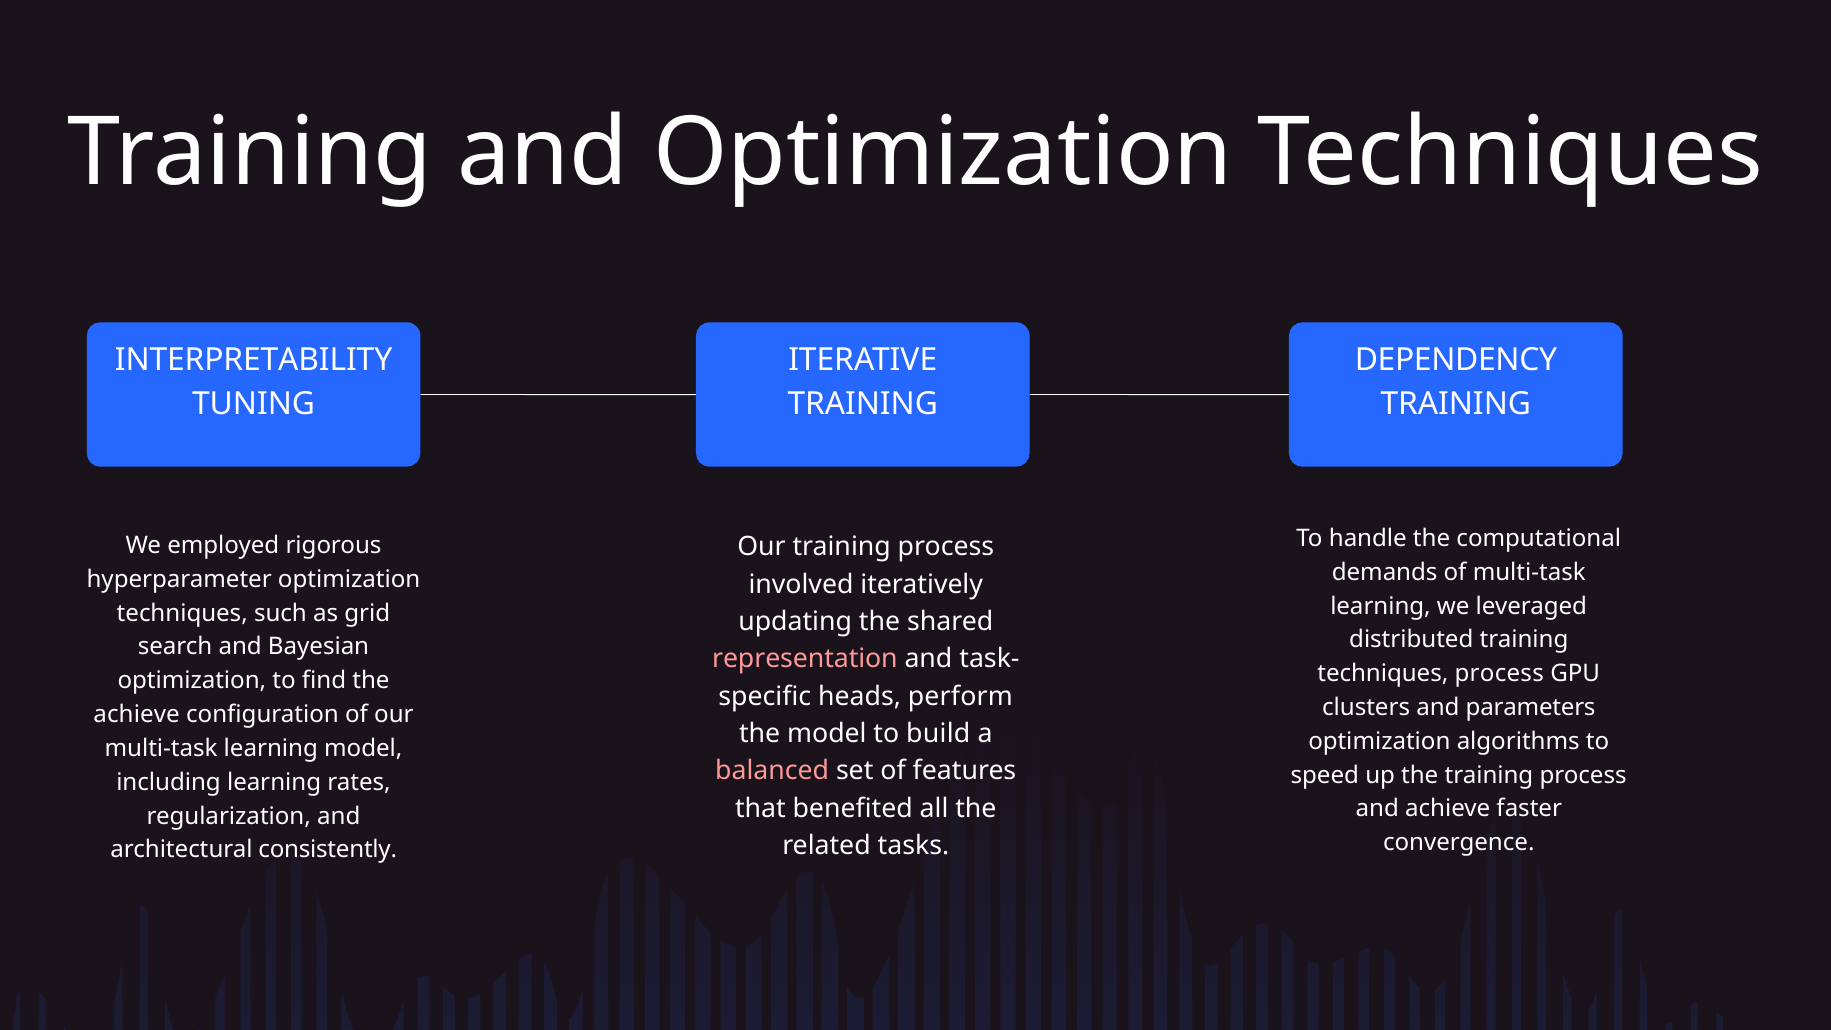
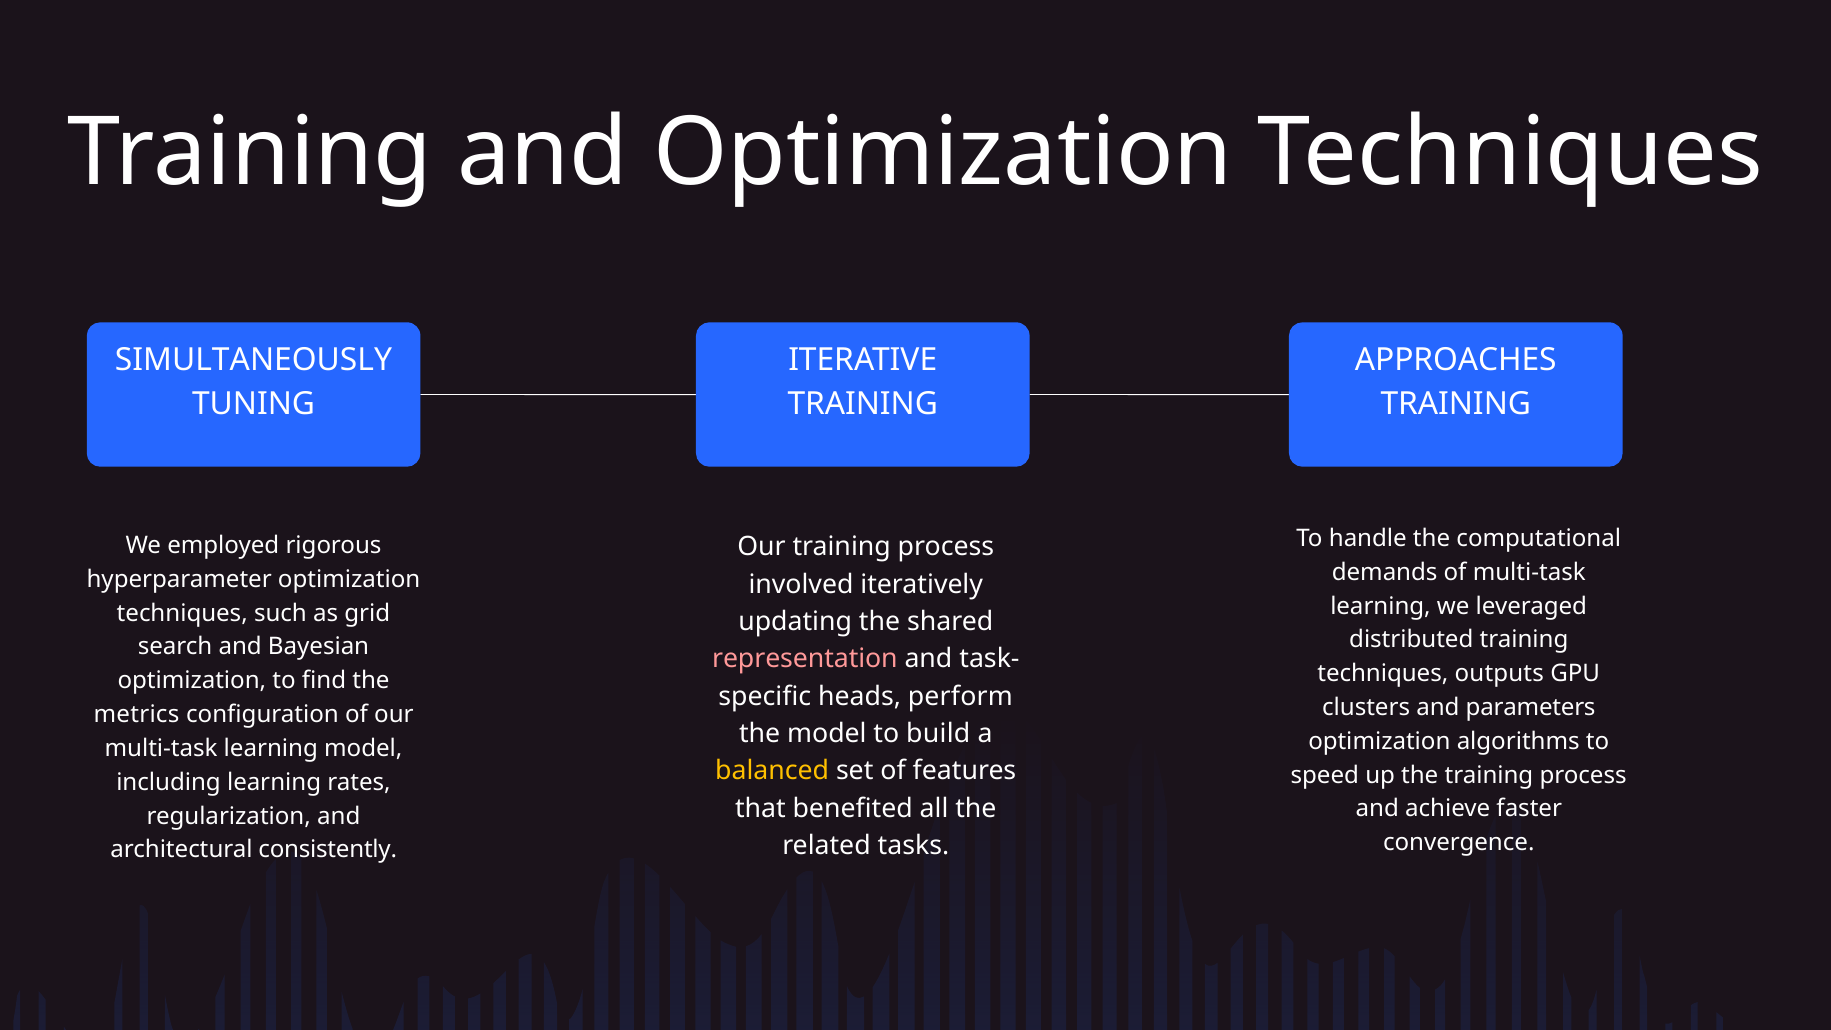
INTERPRETABILITY: INTERPRETABILITY -> SIMULTANEOUSLY
DEPENDENCY: DEPENDENCY -> APPROACHES
techniques process: process -> outputs
achieve at (137, 715): achieve -> metrics
balanced colour: pink -> yellow
